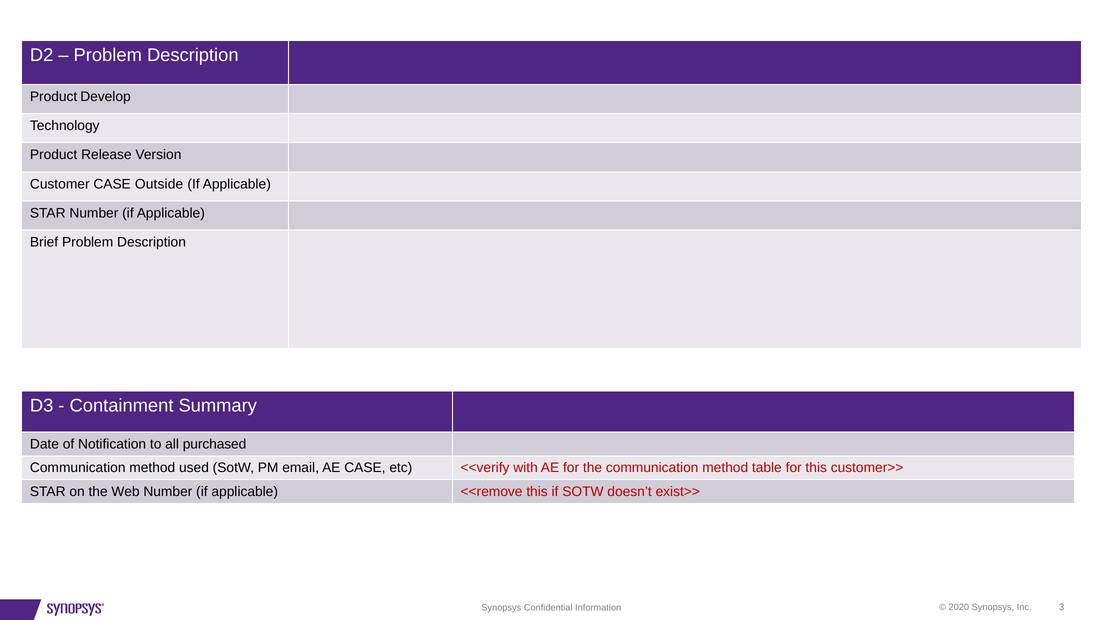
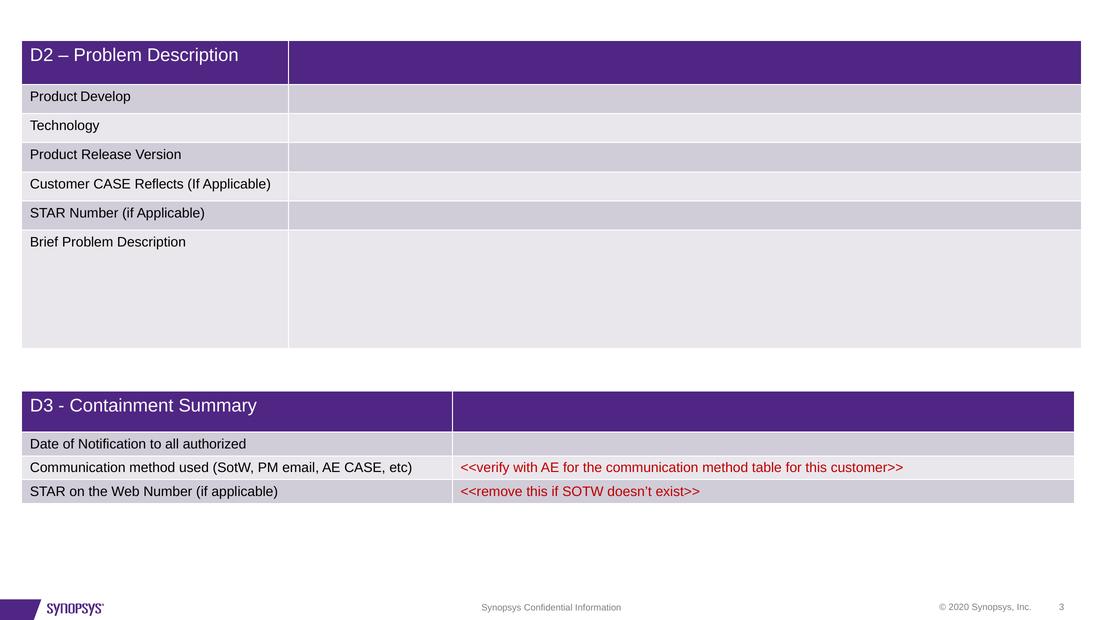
Outside: Outside -> Reflects
purchased: purchased -> authorized
